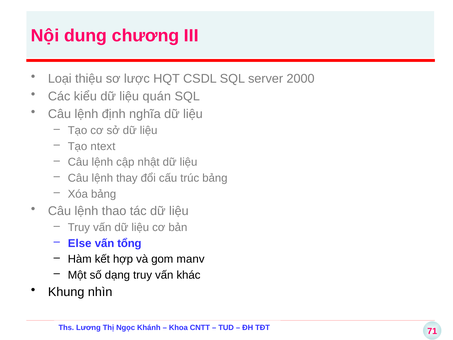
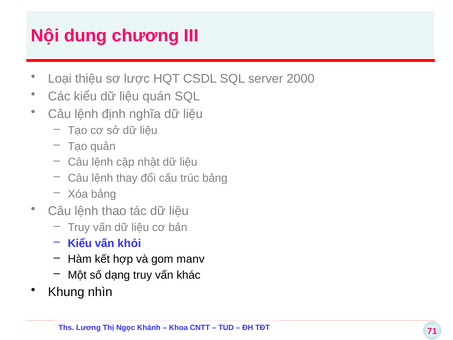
ntext: ntext -> quản
Else at (80, 243): Else -> Kiểu
tổng: tổng -> khỏi
